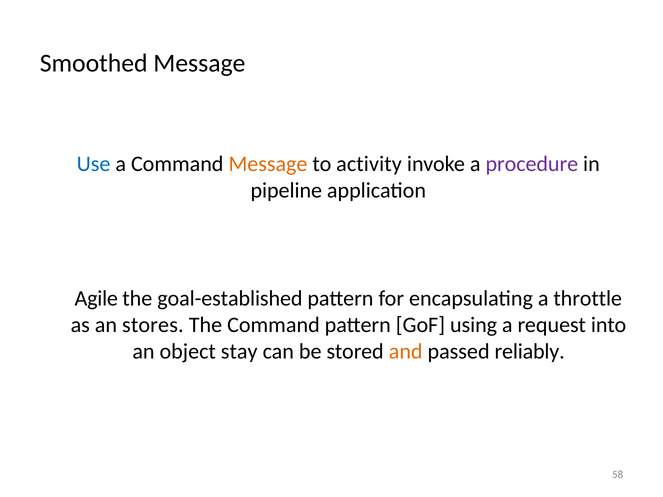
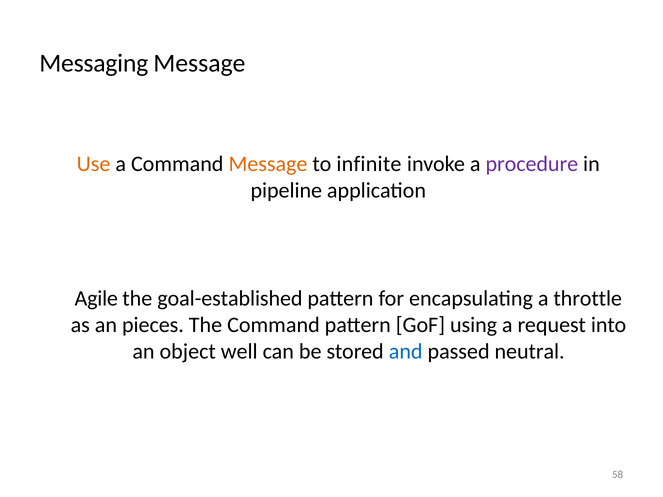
Smoothed: Smoothed -> Messaging
Use colour: blue -> orange
activity: activity -> infinite
stores: stores -> pieces
stay: stay -> well
and colour: orange -> blue
reliably: reliably -> neutral
